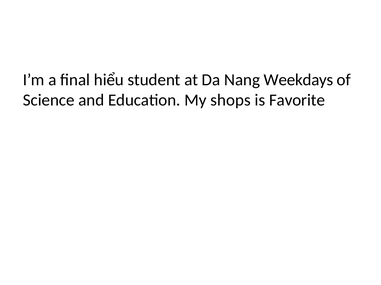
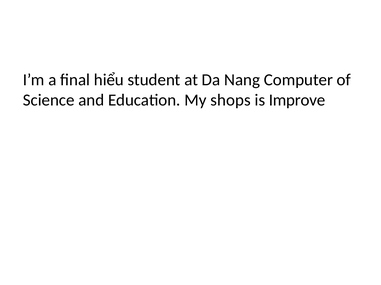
Weekdays: Weekdays -> Computer
Favorite: Favorite -> Improve
